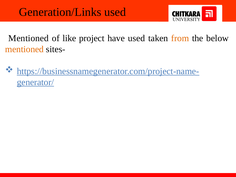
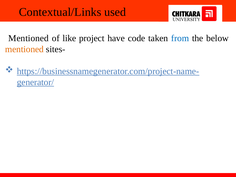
Generation/Links: Generation/Links -> Contextual/Links
have used: used -> code
from colour: orange -> blue
